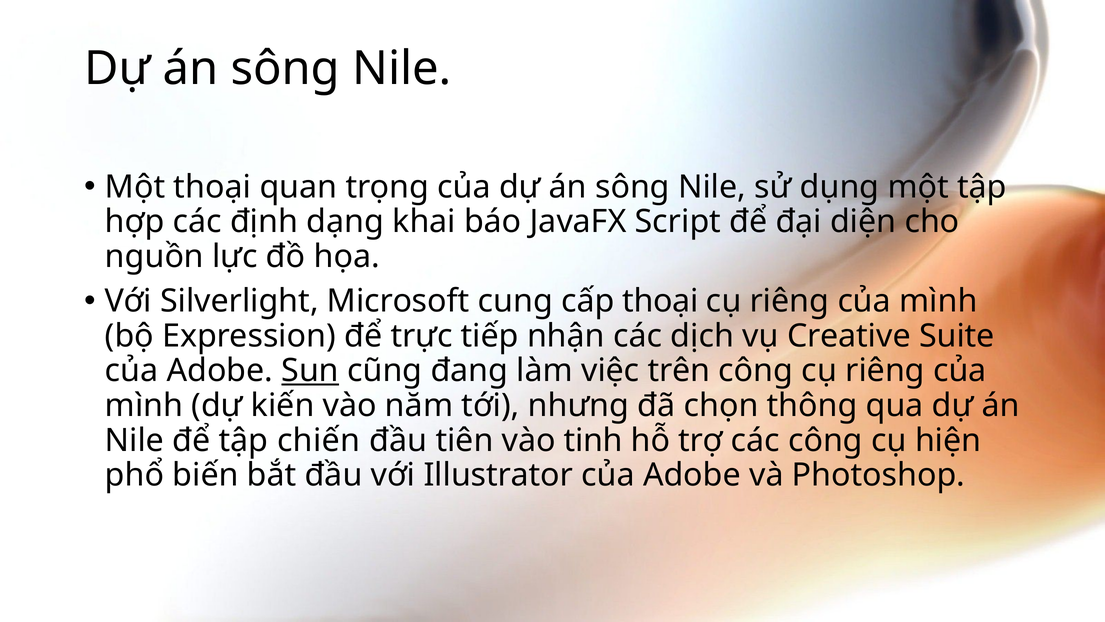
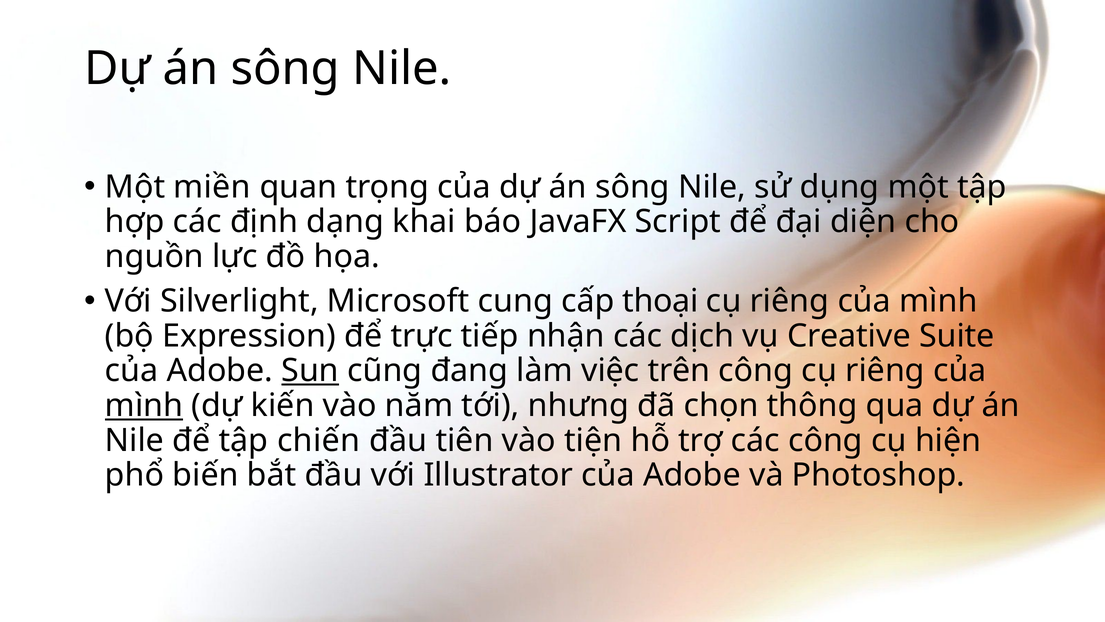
Một thoại: thoại -> miền
mình at (144, 405) underline: none -> present
tinh: tinh -> tiện
